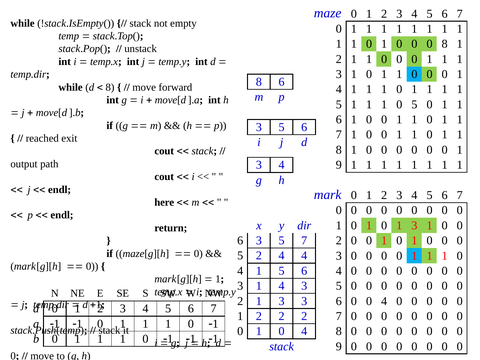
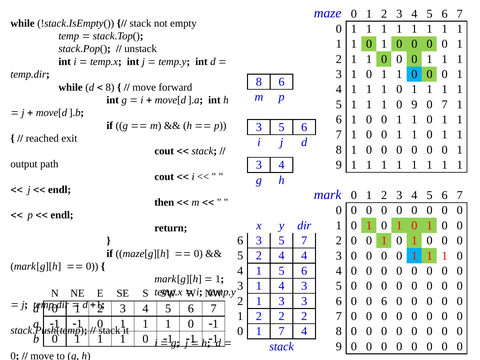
8 at (445, 44): 8 -> 0
1 0 5: 5 -> 9
1 at (445, 104): 1 -> 7
here: here -> then
3 at (414, 225): 3 -> 0
6 0 0 4: 4 -> 6
0 at (282, 331): 0 -> 7
